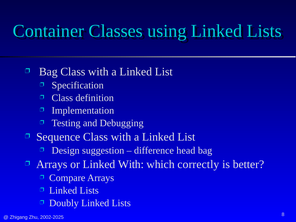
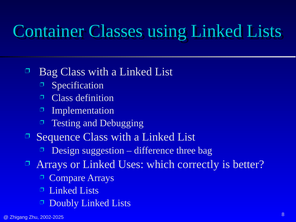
head: head -> three
Linked With: With -> Uses
